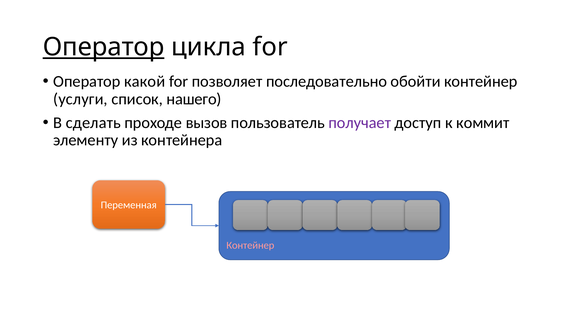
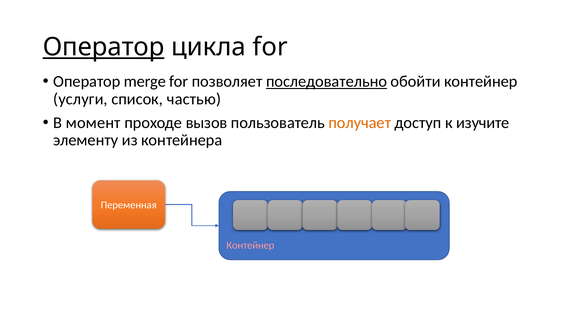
какой: какой -> merge
последовательно underline: none -> present
нашего: нашего -> частью
сделать: сделать -> момент
получает colour: purple -> orange
коммит: коммит -> изучите
